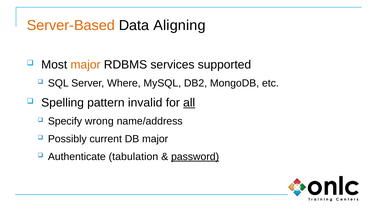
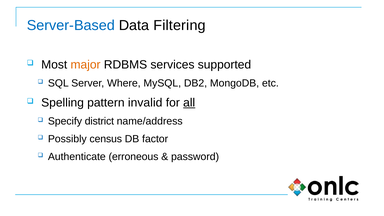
Server-Based colour: orange -> blue
Aligning: Aligning -> Filtering
wrong: wrong -> district
current: current -> census
DB major: major -> factor
tabulation: tabulation -> erroneous
password underline: present -> none
